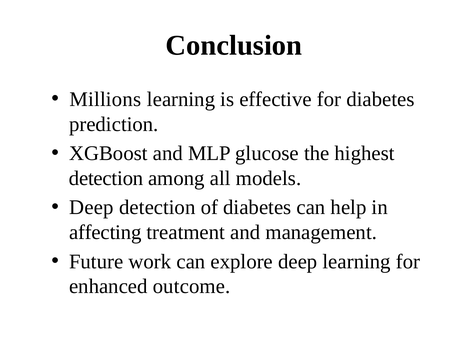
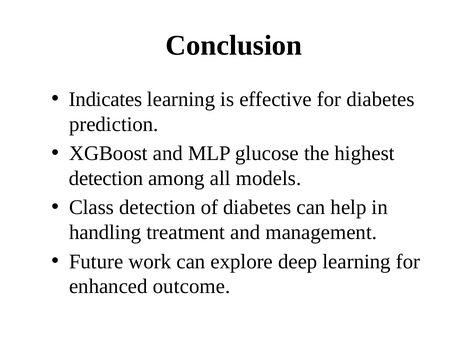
Millions: Millions -> Indicates
Deep at (91, 207): Deep -> Class
affecting: affecting -> handling
